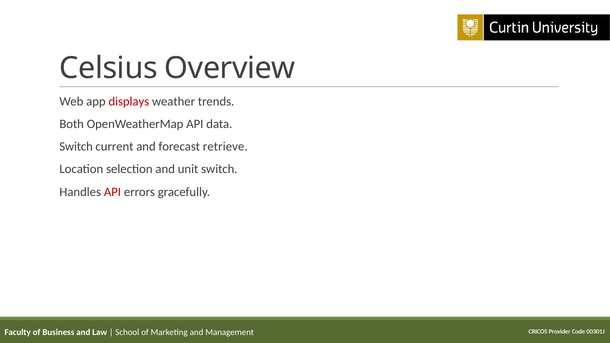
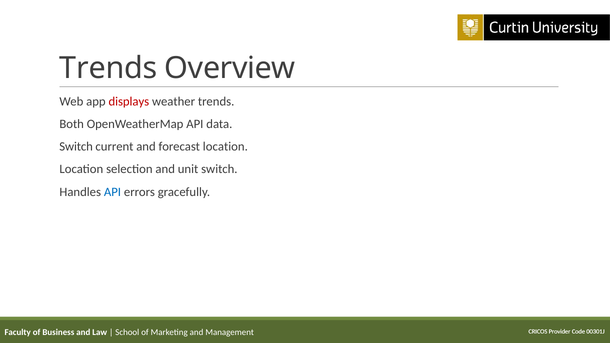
Celsius at (108, 68): Celsius -> Trends
forecast retrieve: retrieve -> location
API at (113, 192) colour: red -> blue
